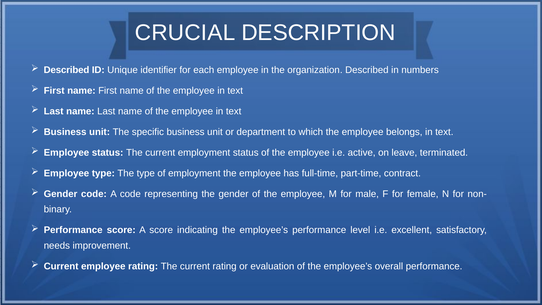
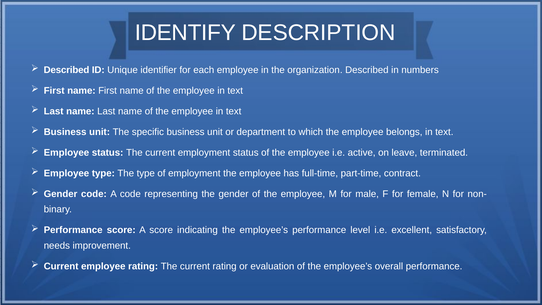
CRUCIAL: CRUCIAL -> IDENTIFY
